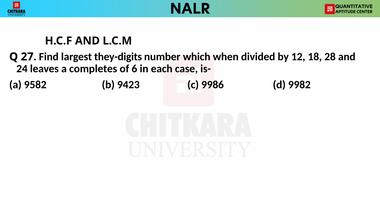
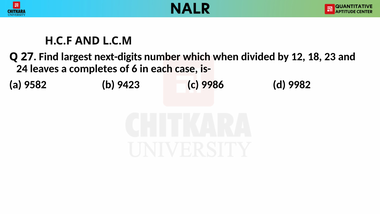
they-digits: they-digits -> next-digits
28: 28 -> 23
